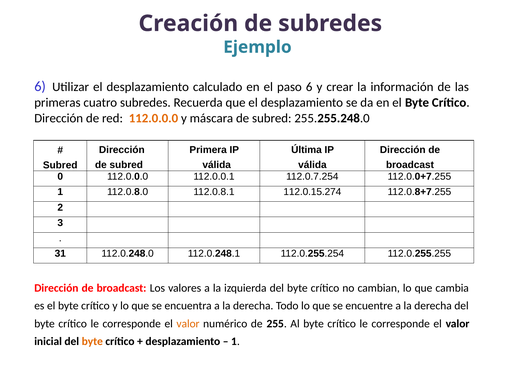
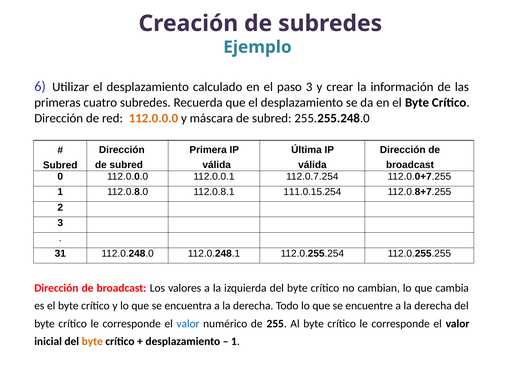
paso 6: 6 -> 3
112.0.15.274: 112.0.15.274 -> 111.0.15.254
valor at (188, 324) colour: orange -> blue
